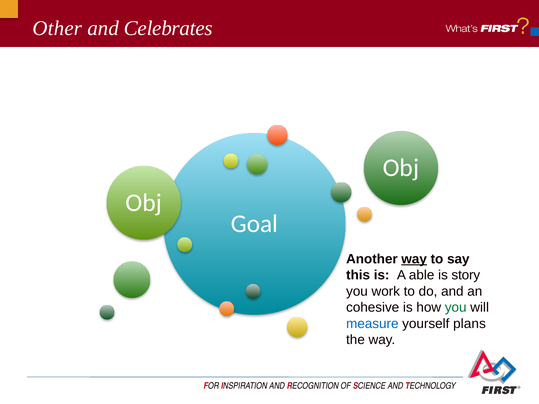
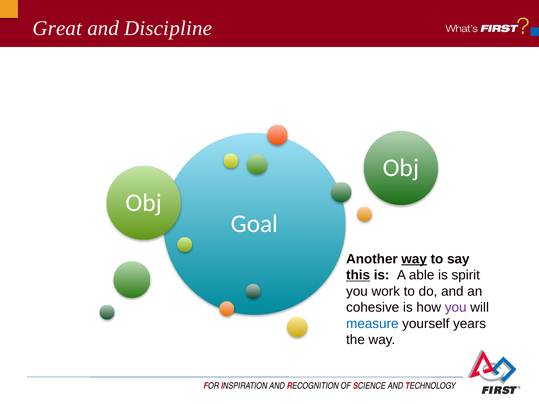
Other: Other -> Great
Celebrates: Celebrates -> Discipline
this underline: none -> present
story: story -> spirit
you at (456, 308) colour: green -> purple
plans: plans -> years
